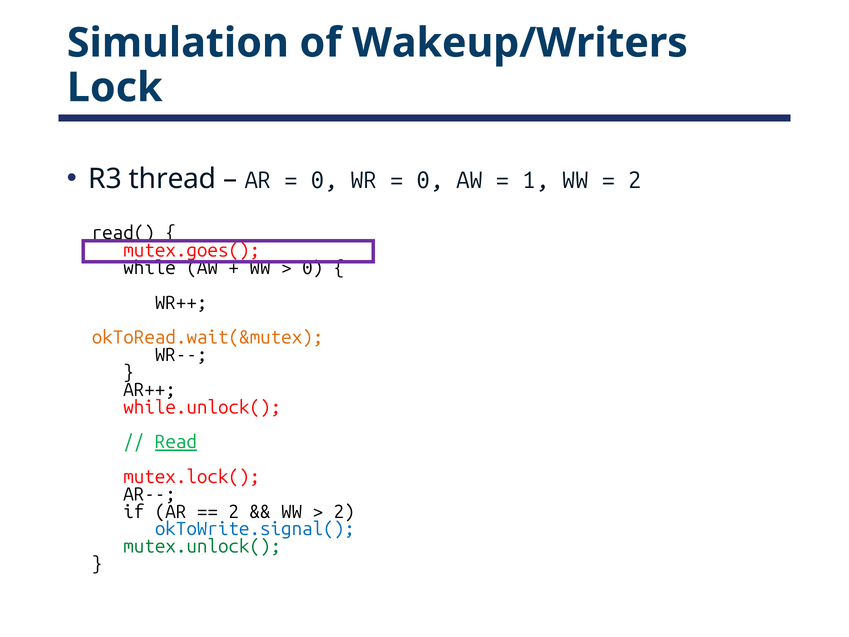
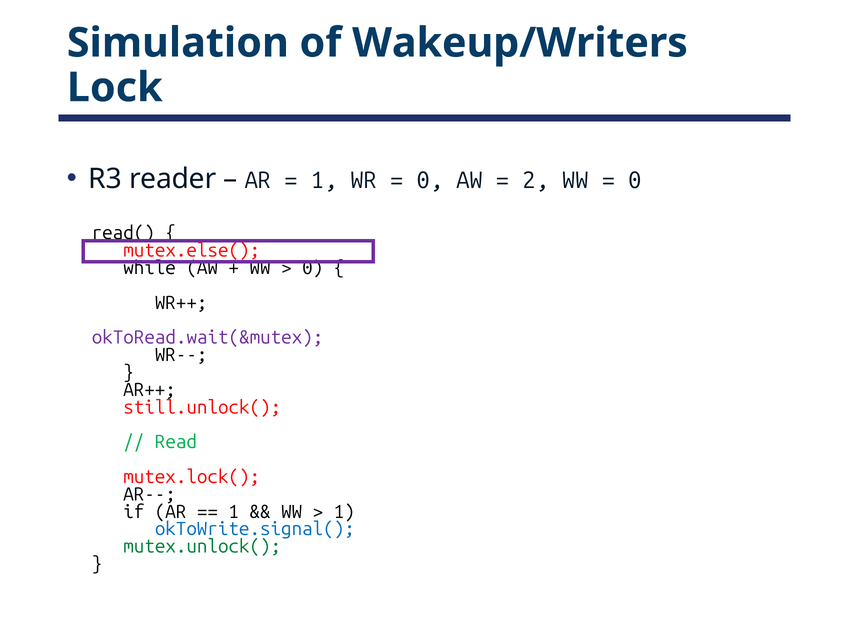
thread: thread -> reader
0 at (324, 180): 0 -> 1
1: 1 -> 2
2 at (635, 180): 2 -> 0
mutex.goes(: mutex.goes( -> mutex.else(
okToRead.wait(&mutex colour: orange -> purple
while.unlock(: while.unlock( -> still.unlock(
Read underline: present -> none
2 at (234, 512): 2 -> 1
2 at (344, 512): 2 -> 1
